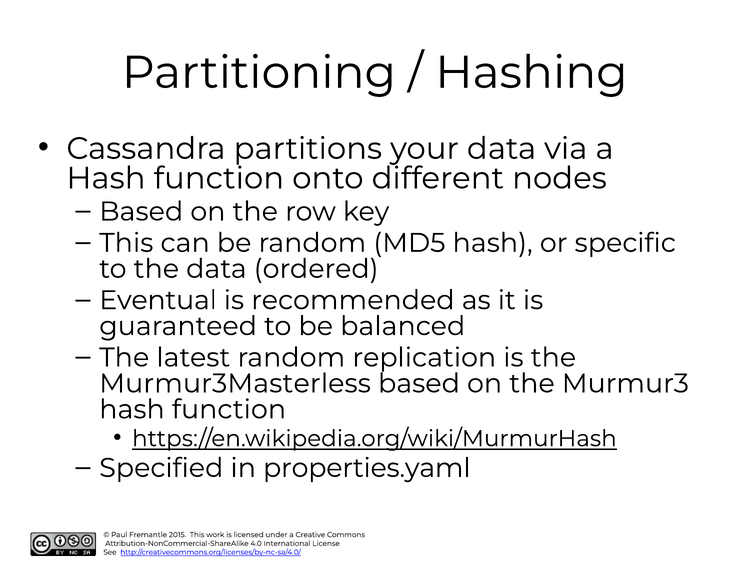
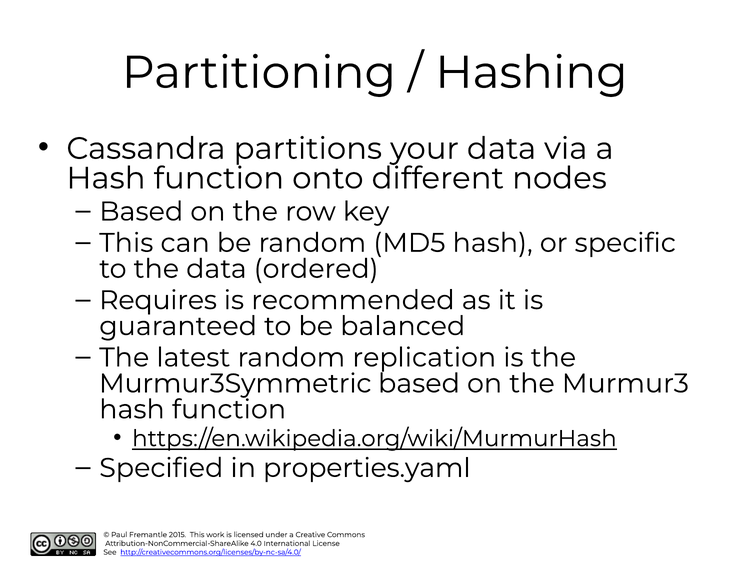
Eventual: Eventual -> Requires
Murmur3Masterless: Murmur3Masterless -> Murmur3Symmetric
